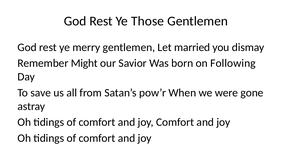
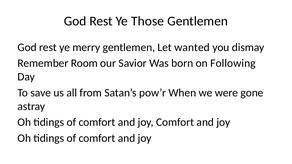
married: married -> wanted
Might: Might -> Room
